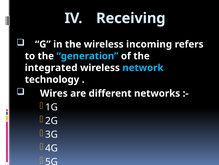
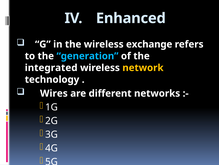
Receiving: Receiving -> Enhanced
incoming: incoming -> exchange
network colour: light blue -> yellow
